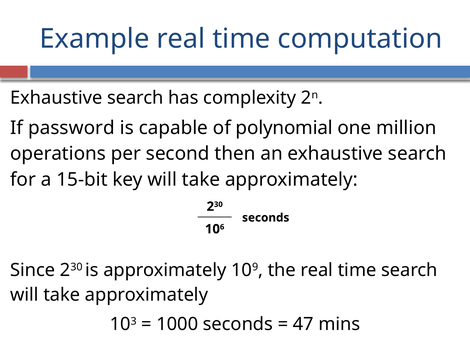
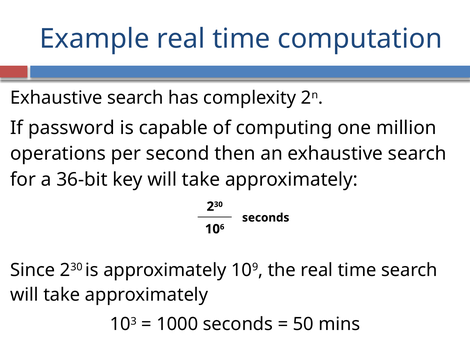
polynomial: polynomial -> computing
15-bit: 15-bit -> 36-bit
47: 47 -> 50
